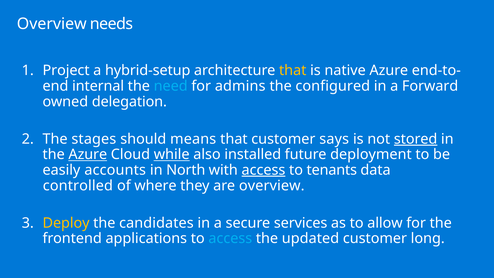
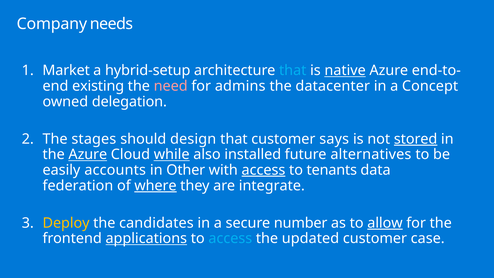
Overview at (52, 24): Overview -> Company
Project: Project -> Market
that at (293, 70) colour: yellow -> light blue
native underline: none -> present
internal: internal -> existing
need colour: light blue -> pink
configured: configured -> datacenter
Forward: Forward -> Concept
means: means -> design
deployment: deployment -> alternatives
North: North -> Other
controlled: controlled -> federation
where underline: none -> present
are overview: overview -> integrate
services: services -> number
allow underline: none -> present
applications underline: none -> present
long: long -> case
